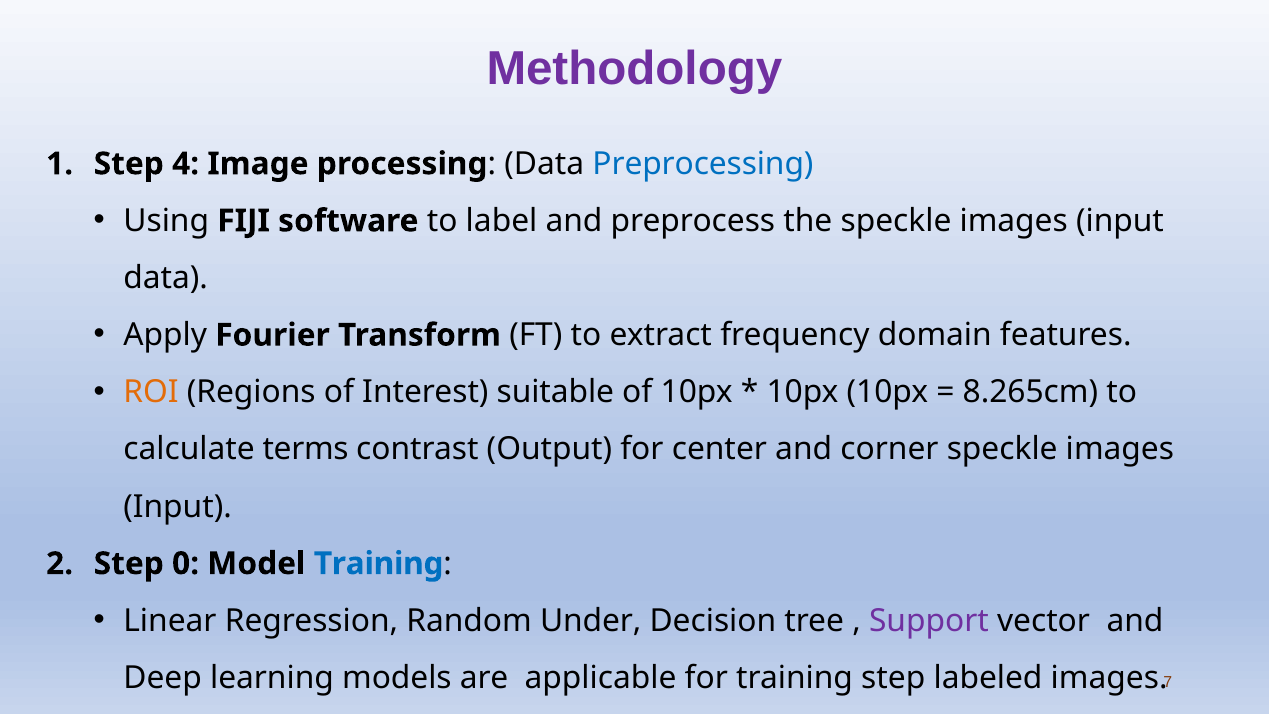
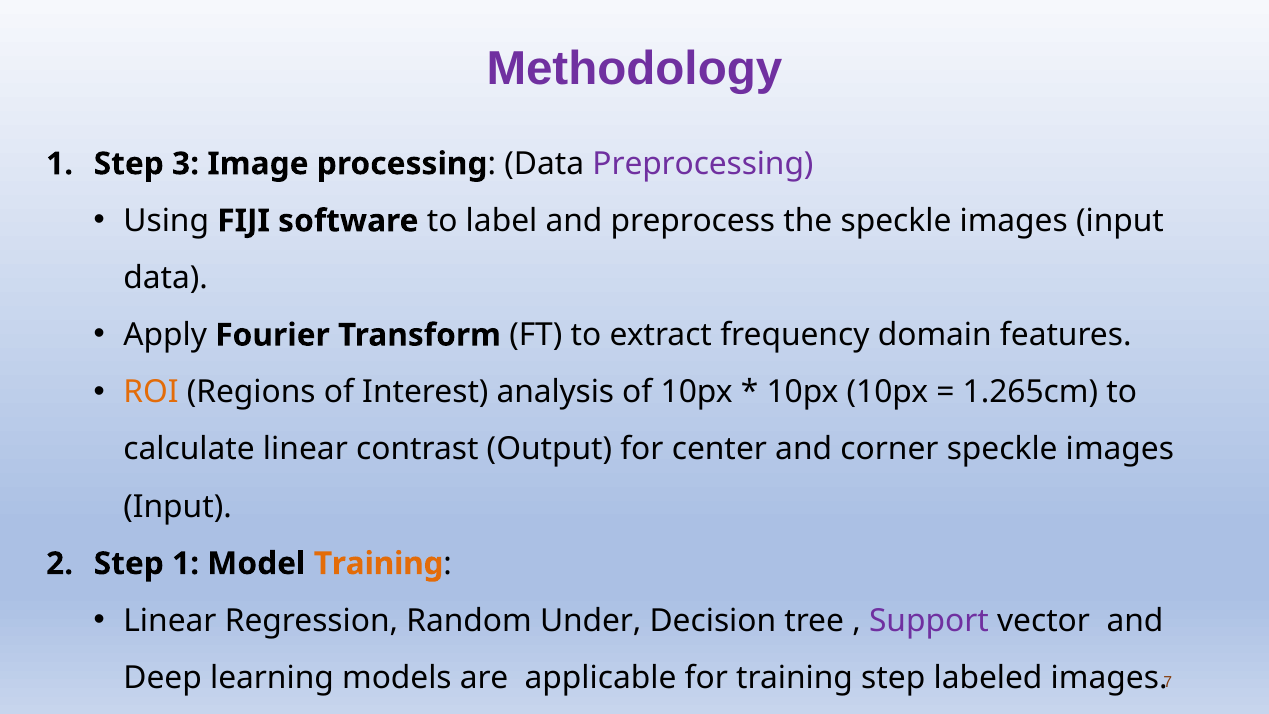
4: 4 -> 3
Preprocessing at (703, 164) colour: blue -> purple
suitable: suitable -> analysis
8.265cm: 8.265cm -> 1.265cm
calculate terms: terms -> linear
Step 0: 0 -> 1
Training at (379, 563) colour: blue -> orange
